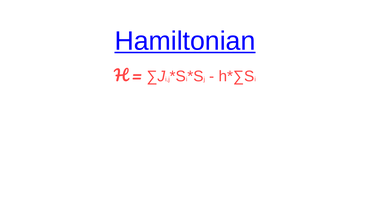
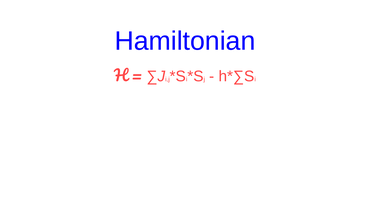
Hamiltonian underline: present -> none
